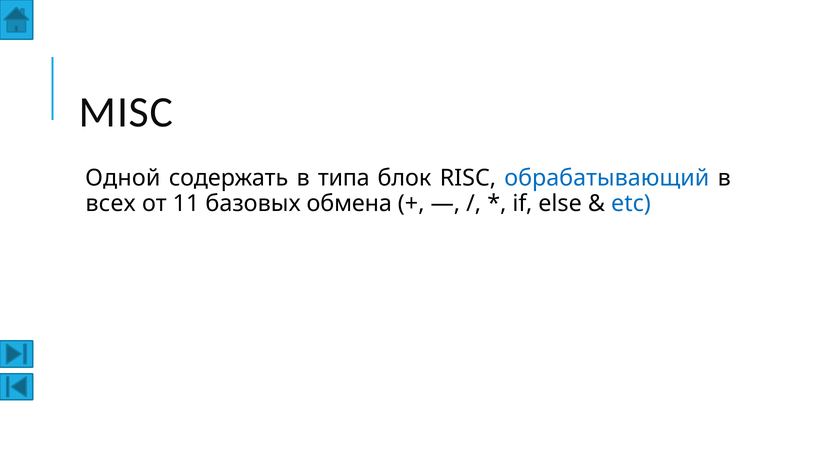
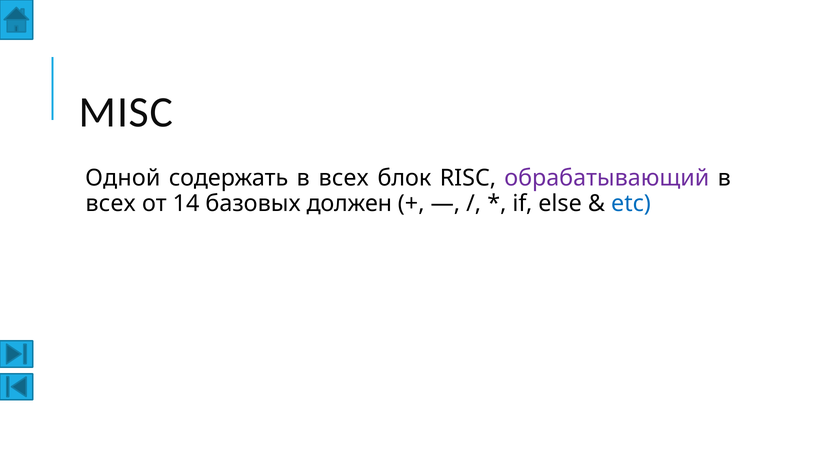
содержать в типа: типа -> всех
обрабатывающий colour: blue -> purple
11: 11 -> 14
обмена: обмена -> должен
